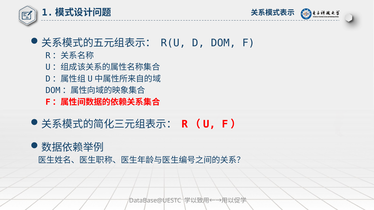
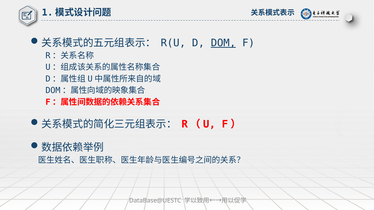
DOM underline: none -> present
